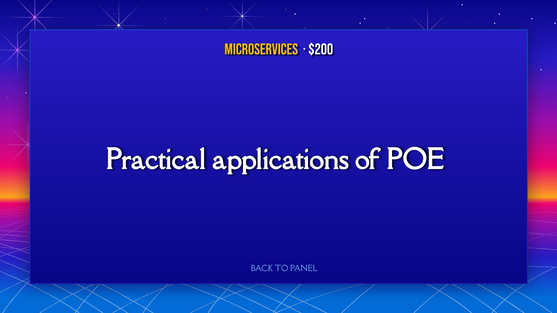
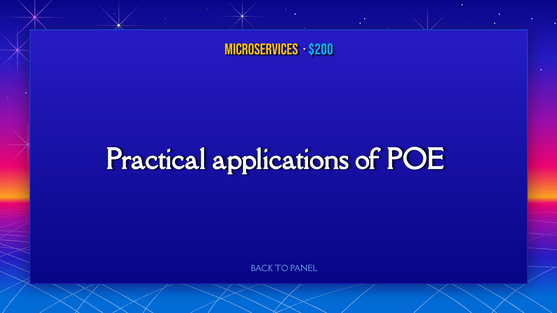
$200 colour: white -> light blue
